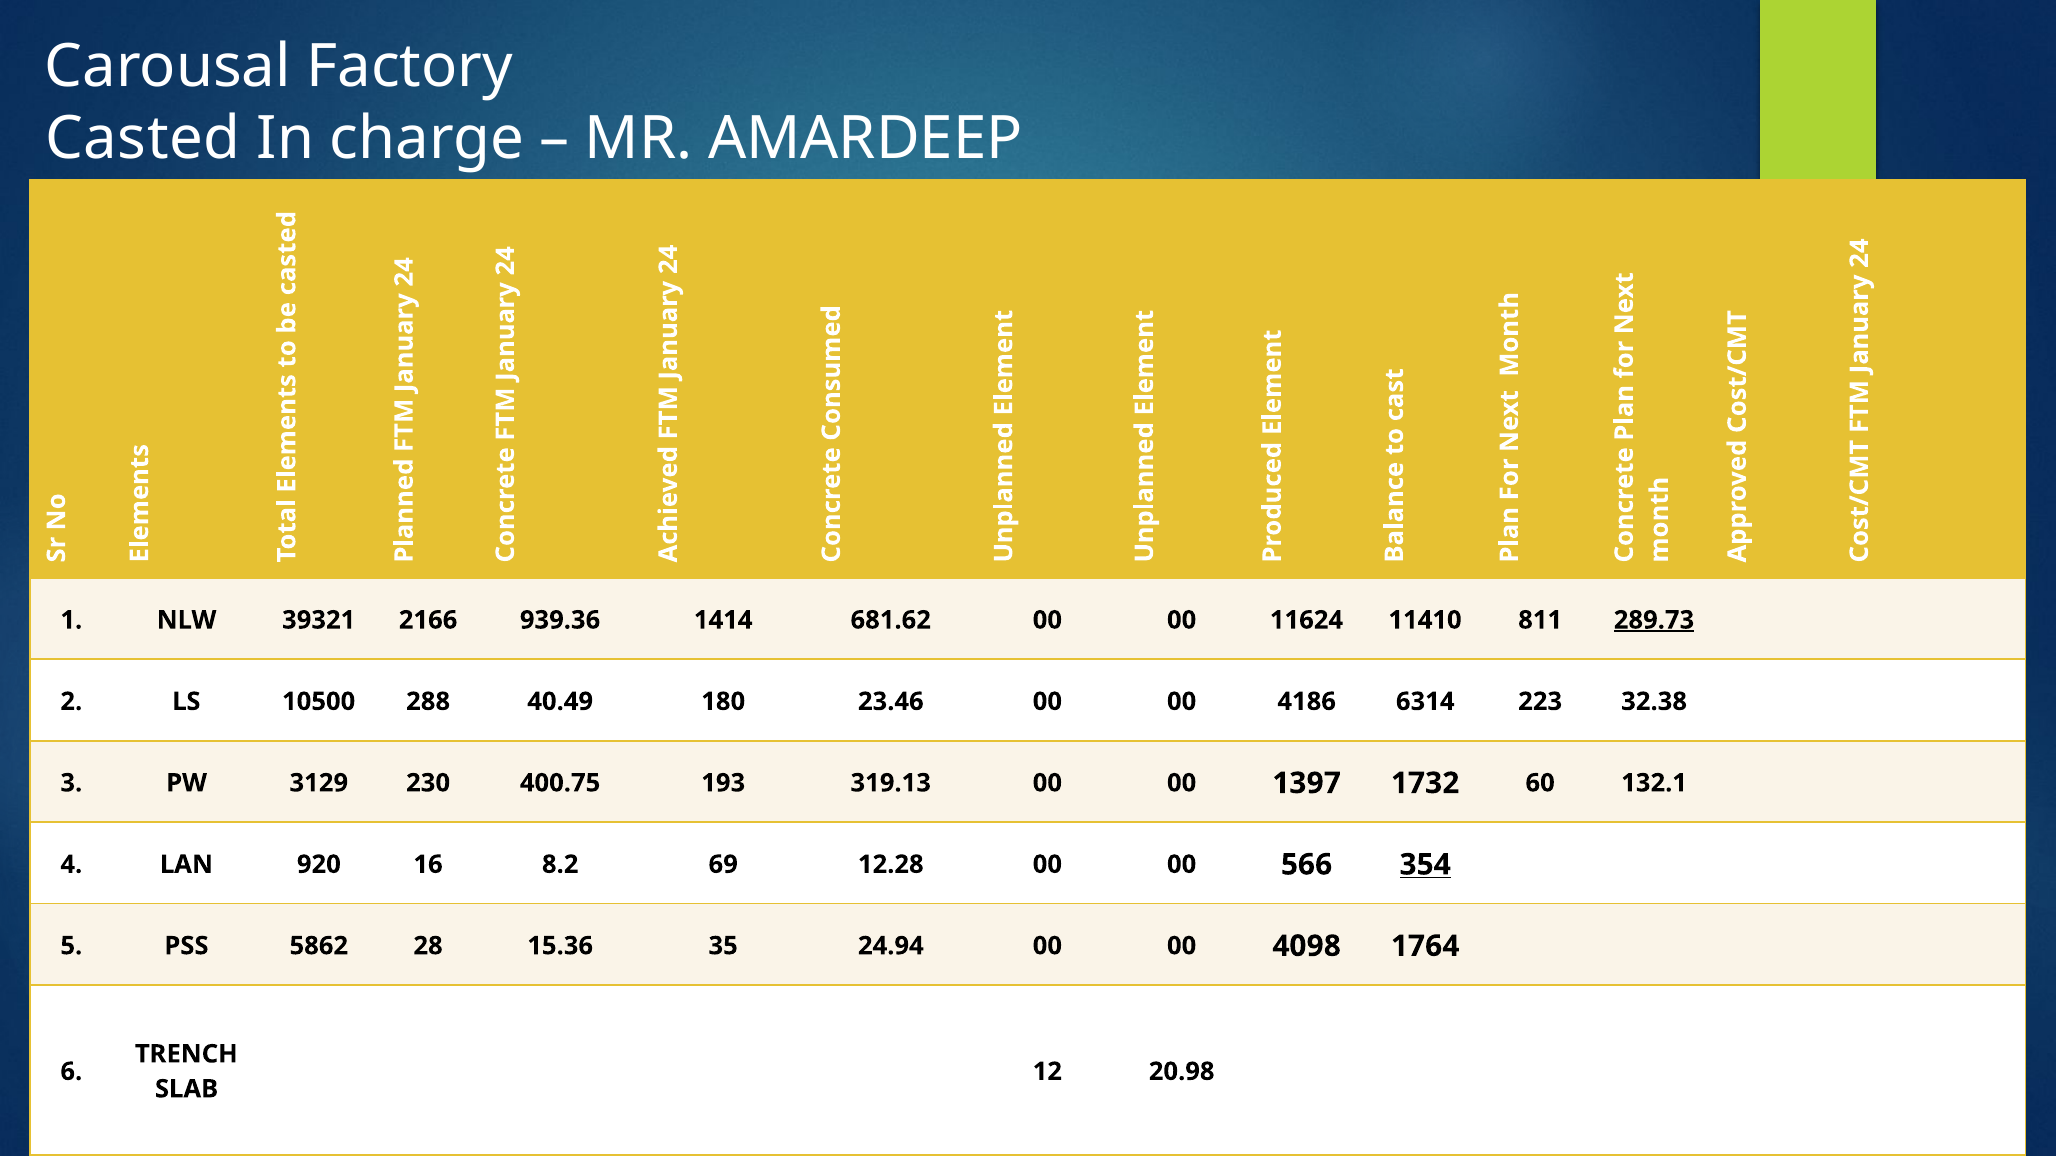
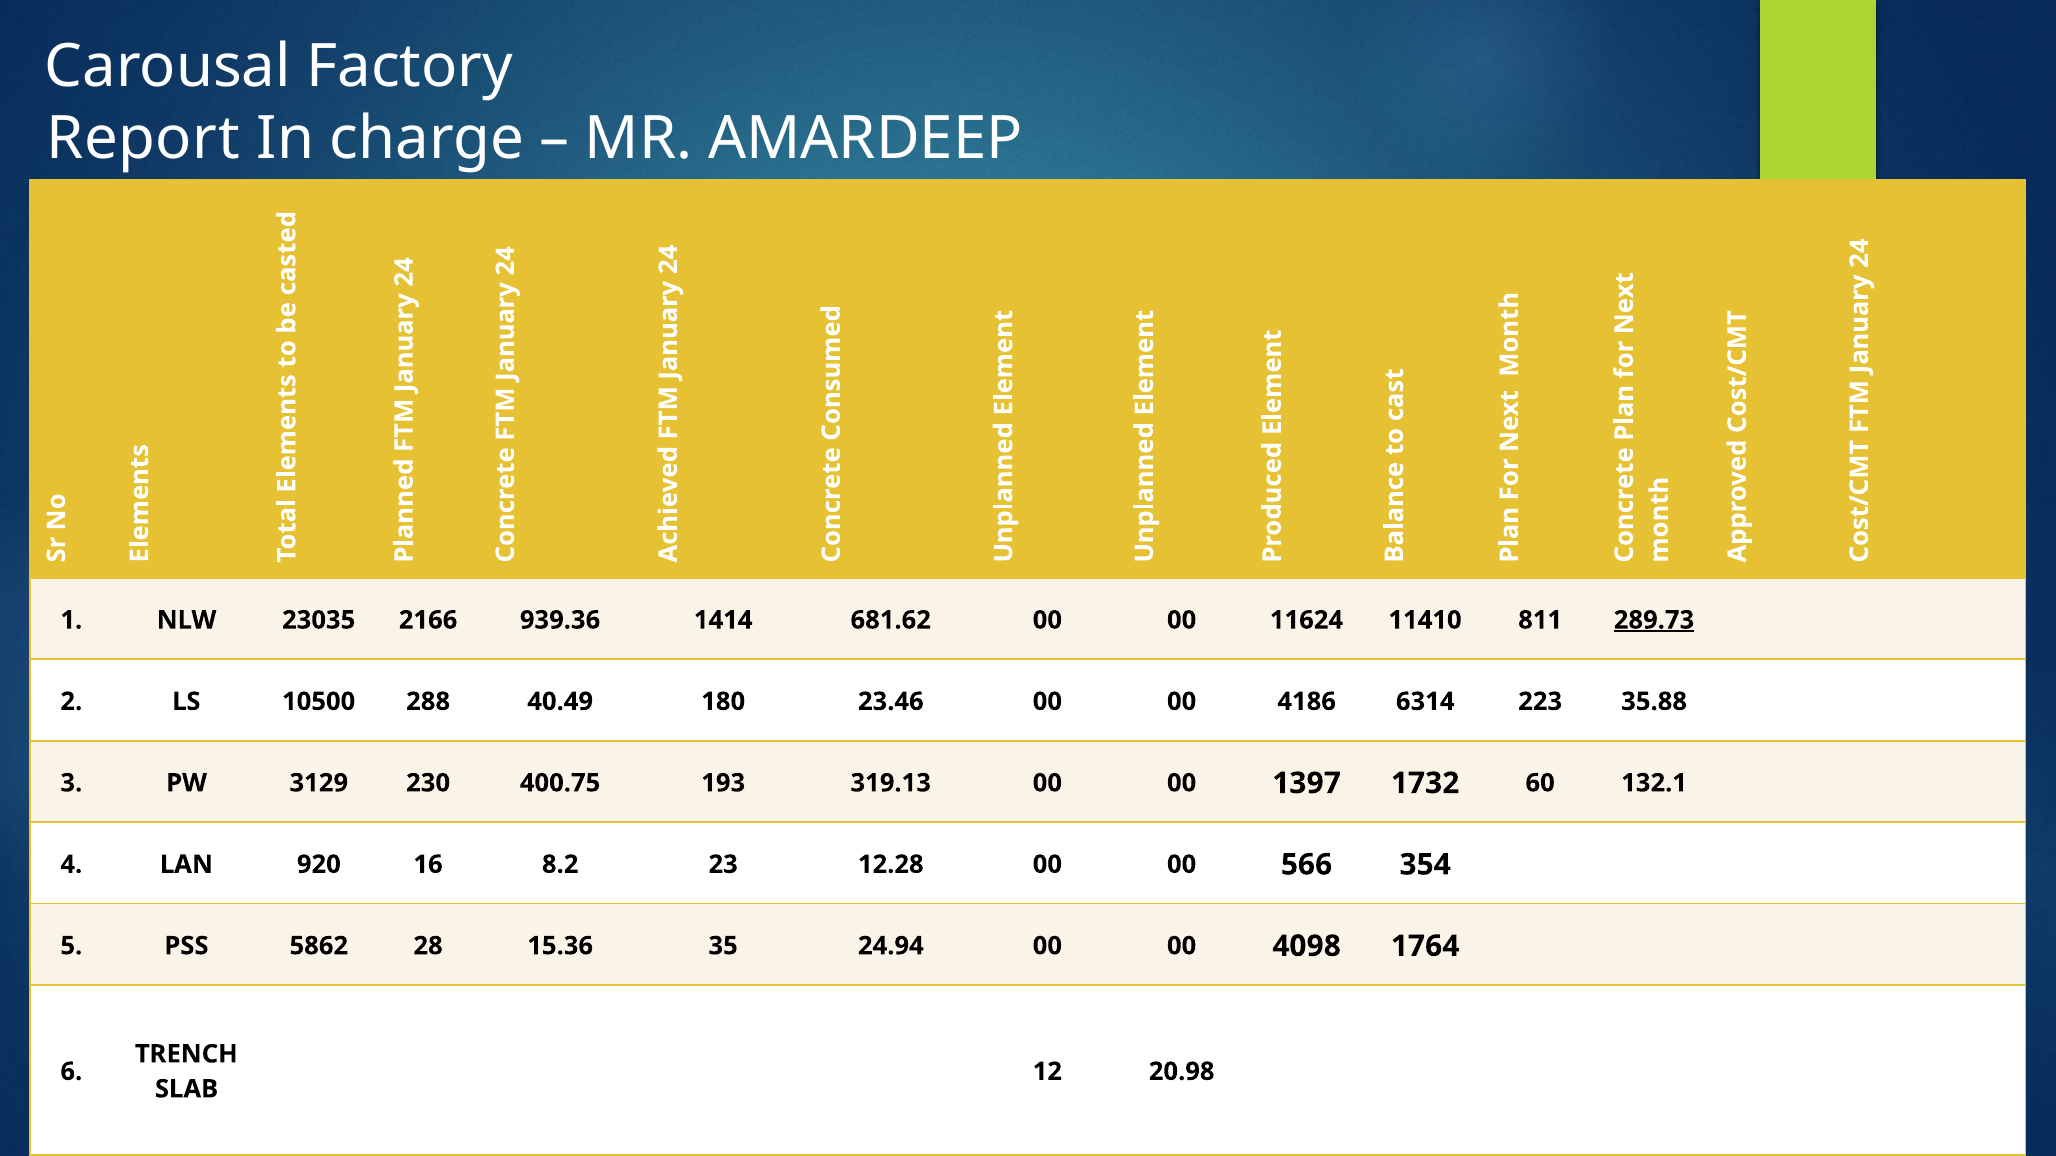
Casted: Casted -> Report
39321: 39321 -> 23035
32.38: 32.38 -> 35.88
69: 69 -> 23
354 underline: present -> none
